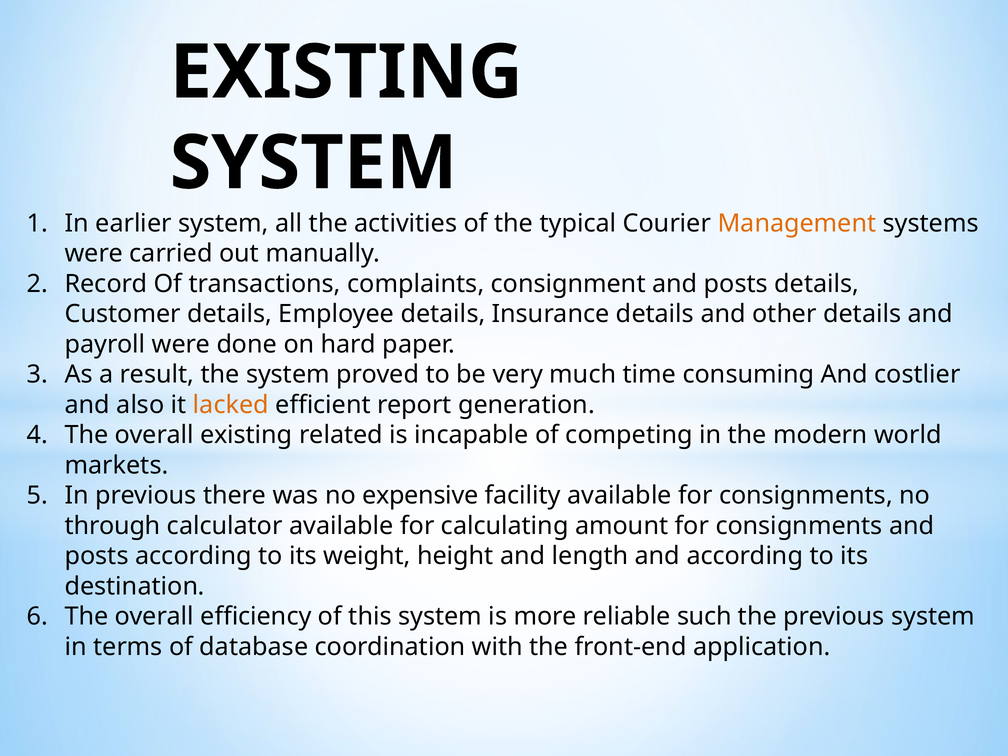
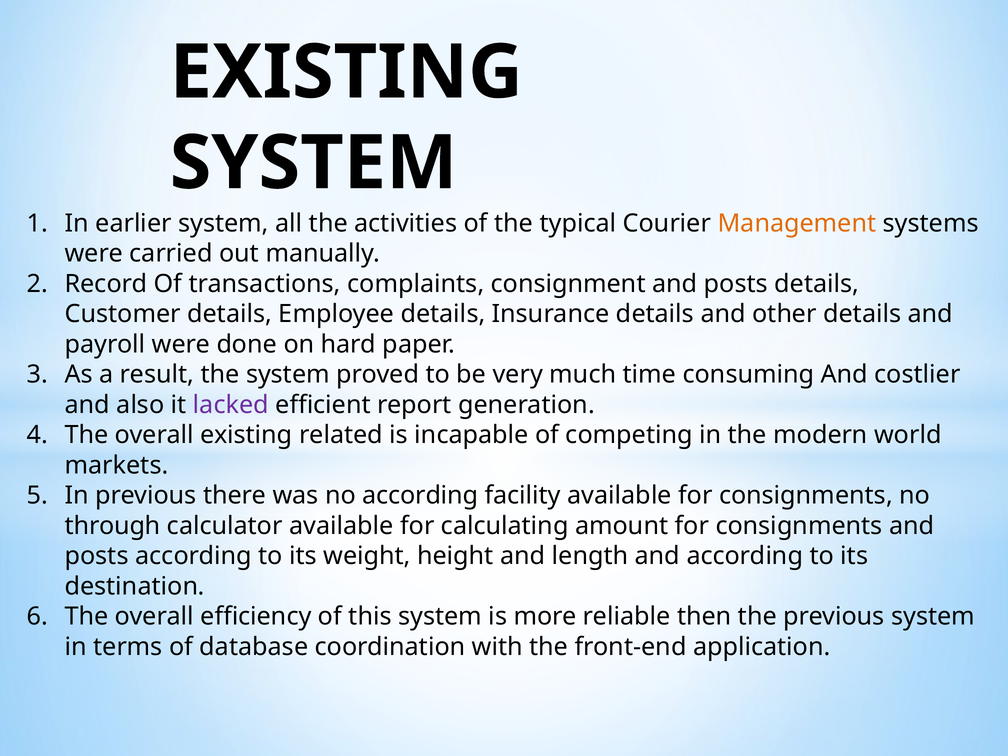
lacked colour: orange -> purple
no expensive: expensive -> according
such: such -> then
